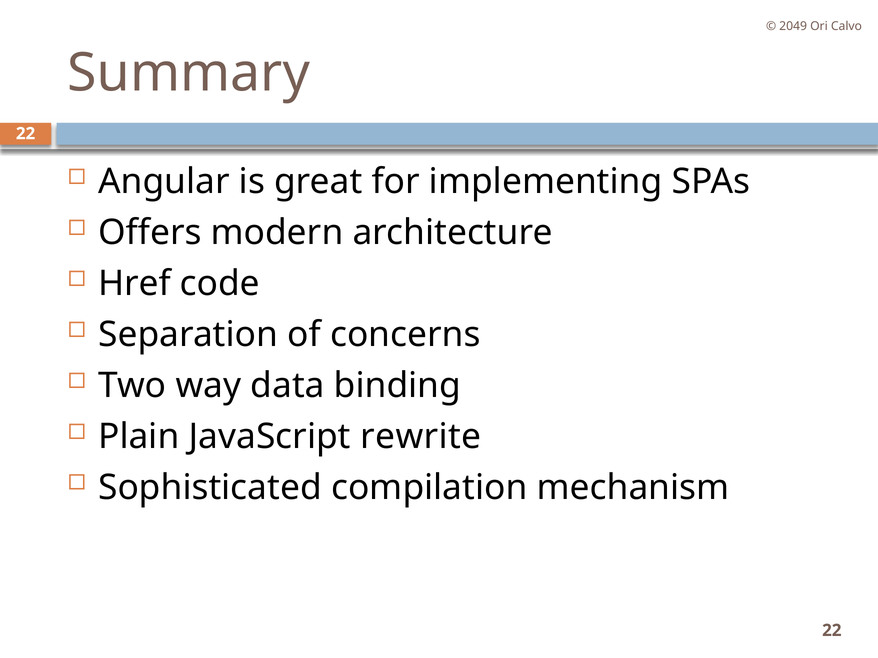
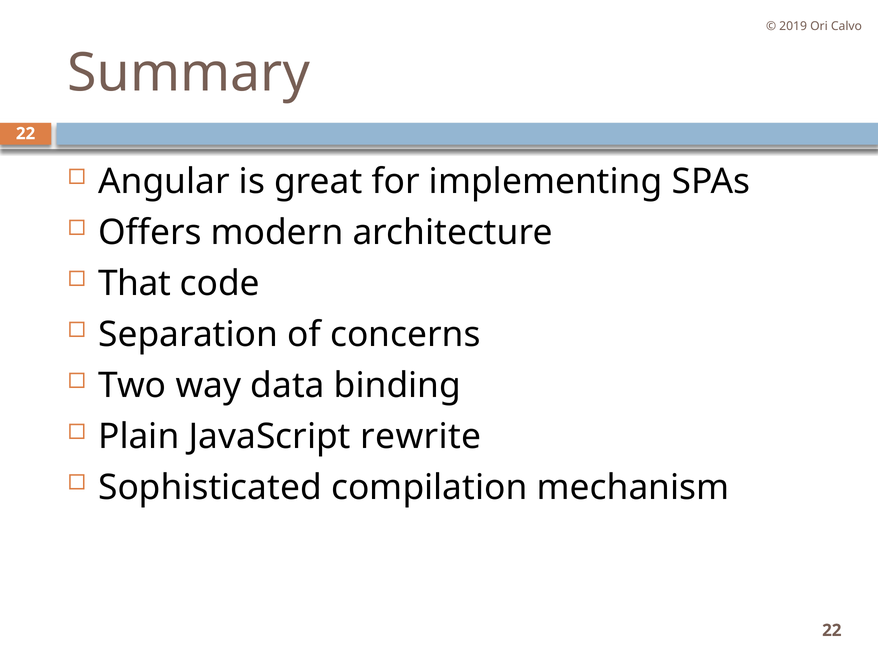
2049: 2049 -> 2019
Href: Href -> That
